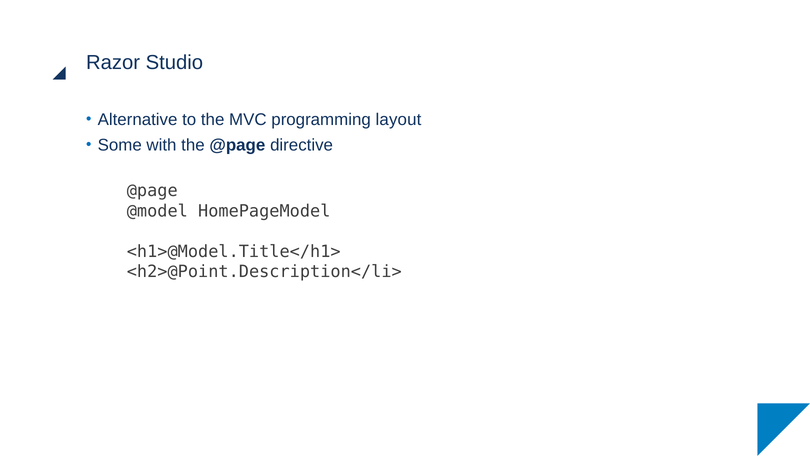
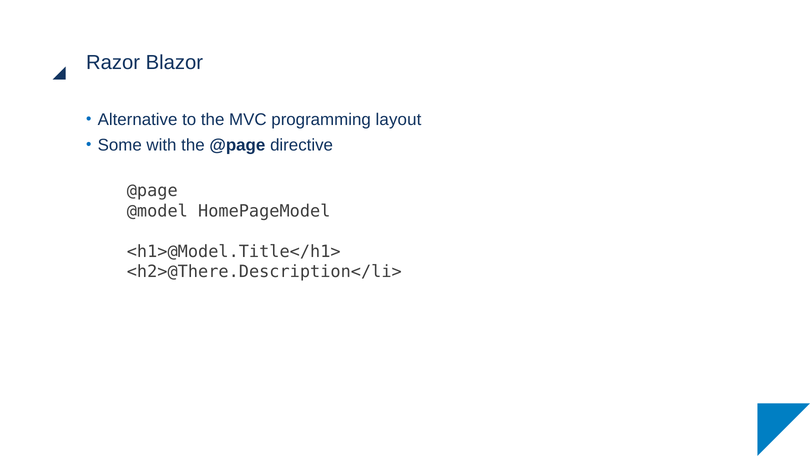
Studio: Studio -> Blazor
<h2>@Point.Description</li>: <h2>@Point.Description</li> -> <h2>@There.Description</li>
